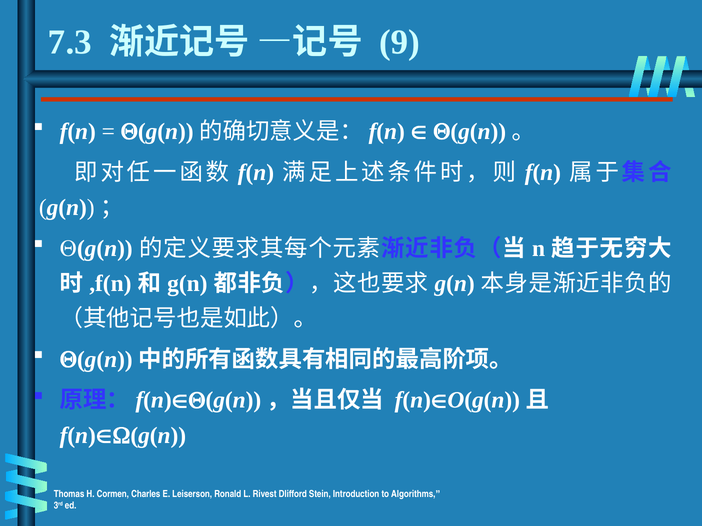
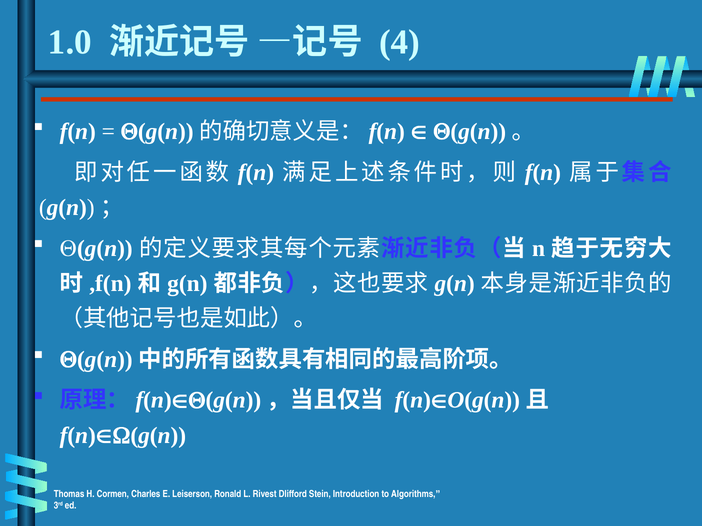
7.3: 7.3 -> 1.0
9: 9 -> 4
